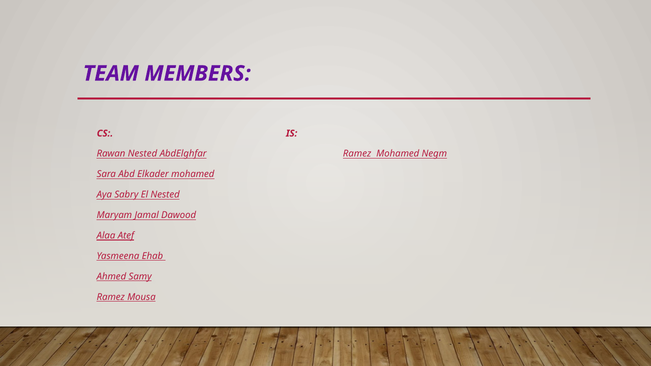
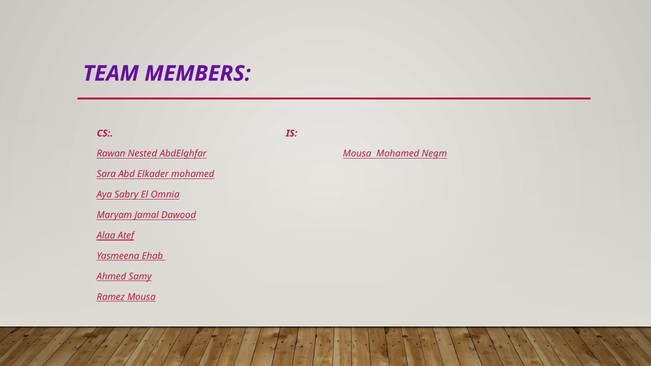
AbdElghfar Ramez: Ramez -> Mousa
El Nested: Nested -> Omnia
